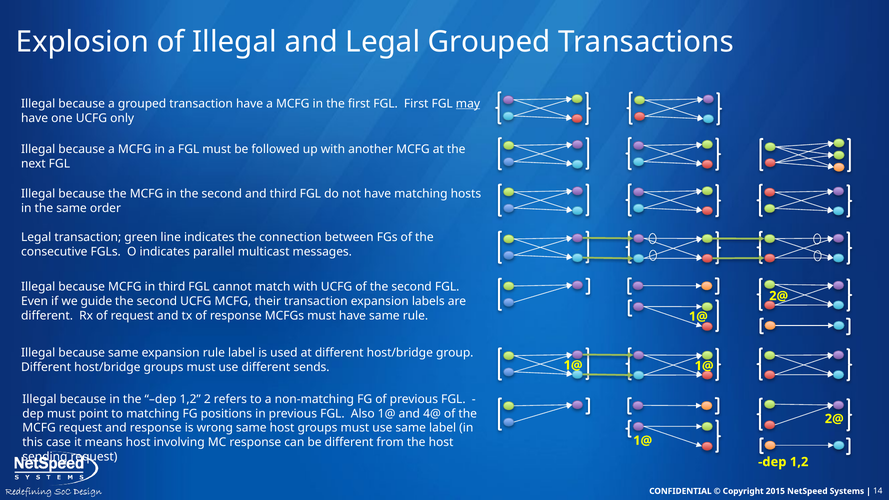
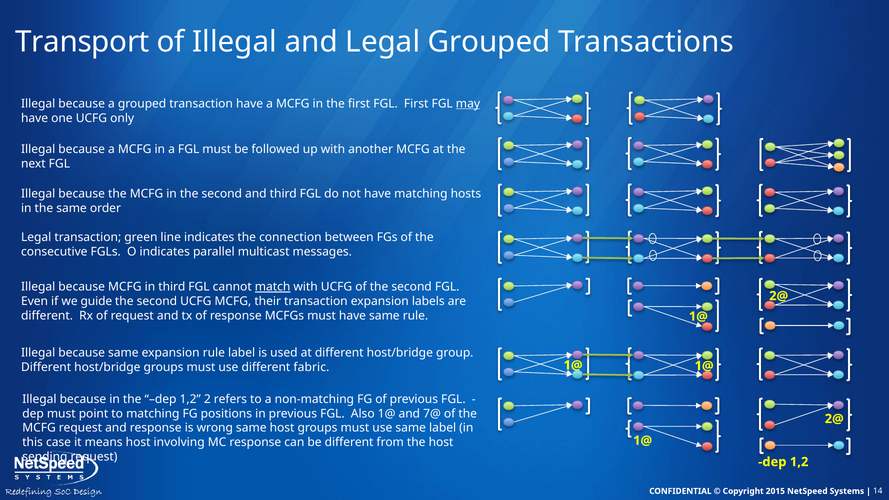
Explosion: Explosion -> Transport
match underline: none -> present
sends: sends -> fabric
4@: 4@ -> 7@
